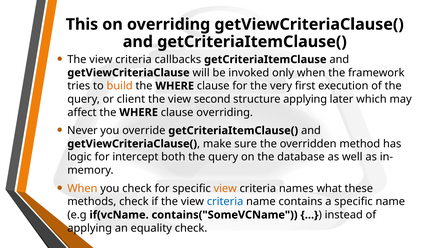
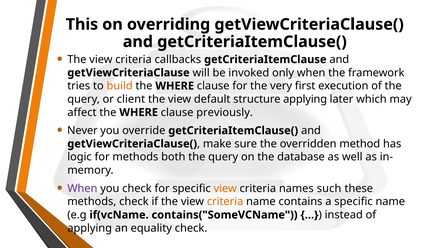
second: second -> default
clause overriding: overriding -> previously
for intercept: intercept -> methods
When at (82, 188) colour: orange -> purple
what: what -> such
criteria at (225, 202) colour: blue -> orange
